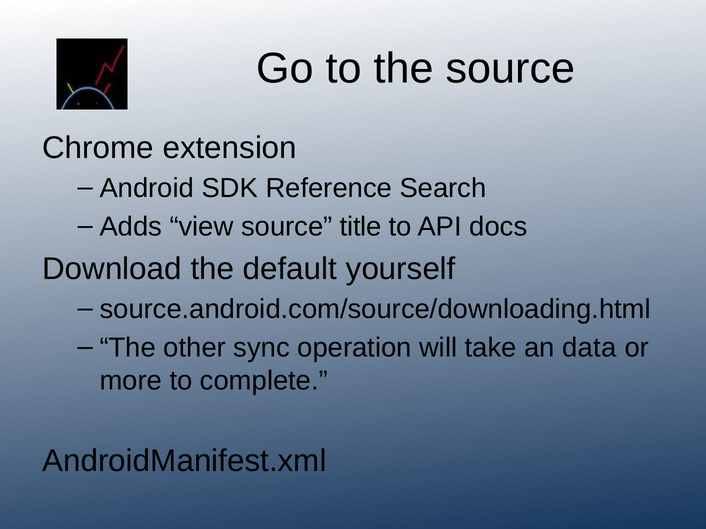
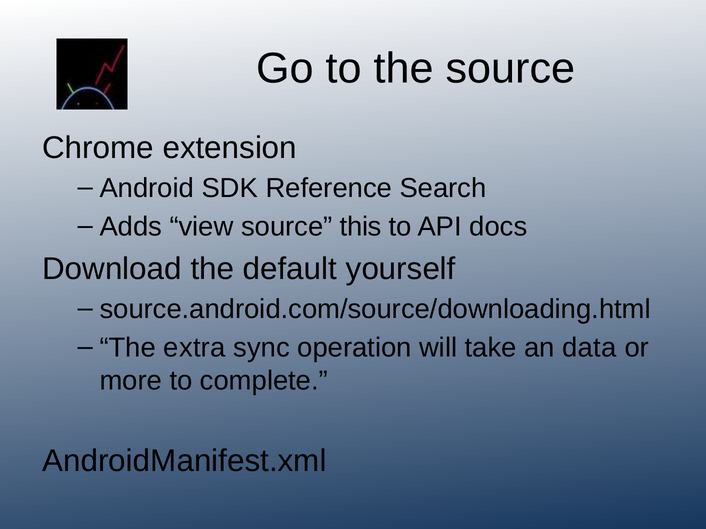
title: title -> this
other: other -> extra
